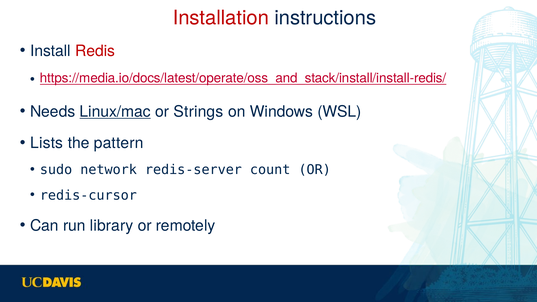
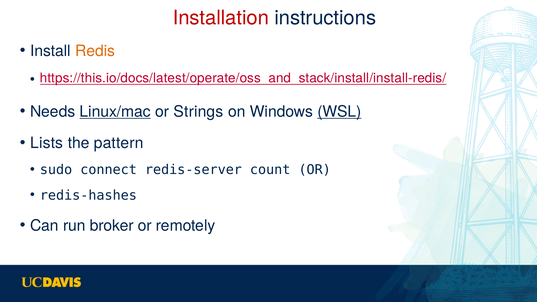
Redis colour: red -> orange
https://media.io/docs/latest/operate/oss_and_stack/install/install-redis/: https://media.io/docs/latest/operate/oss_and_stack/install/install-redis/ -> https://this.io/docs/latest/operate/oss_and_stack/install/install-redis/
WSL underline: none -> present
network: network -> connect
redis-cursor: redis-cursor -> redis-hashes
library: library -> broker
